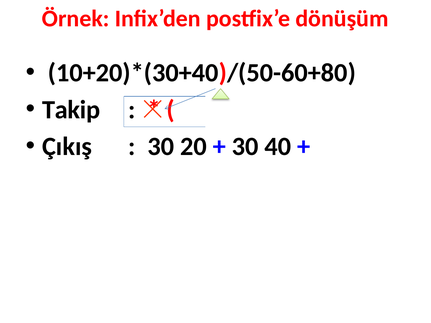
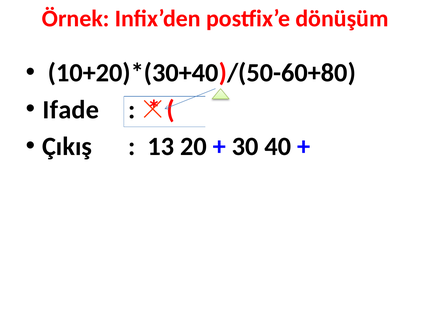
Takip: Takip -> Ifade
30 at (161, 147): 30 -> 13
